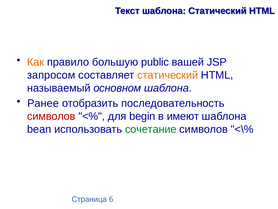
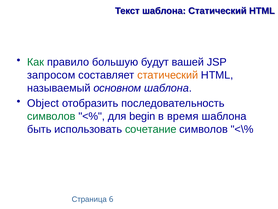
Как colour: orange -> green
public: public -> будут
Ранее: Ранее -> Object
символов at (51, 116) colour: red -> green
имеют: имеют -> время
bean: bean -> быть
